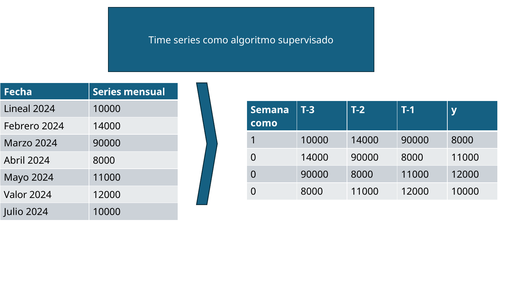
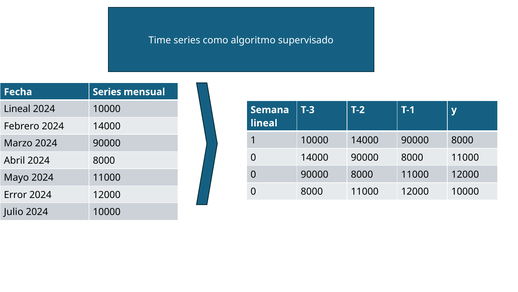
como at (264, 123): como -> lineal
Valor: Valor -> Error
